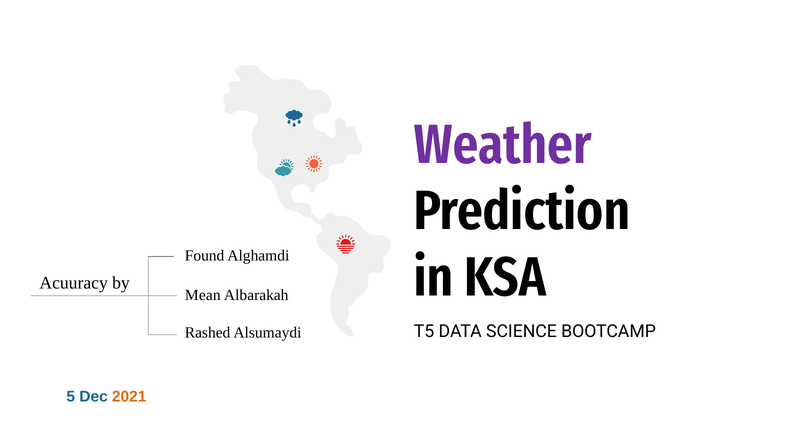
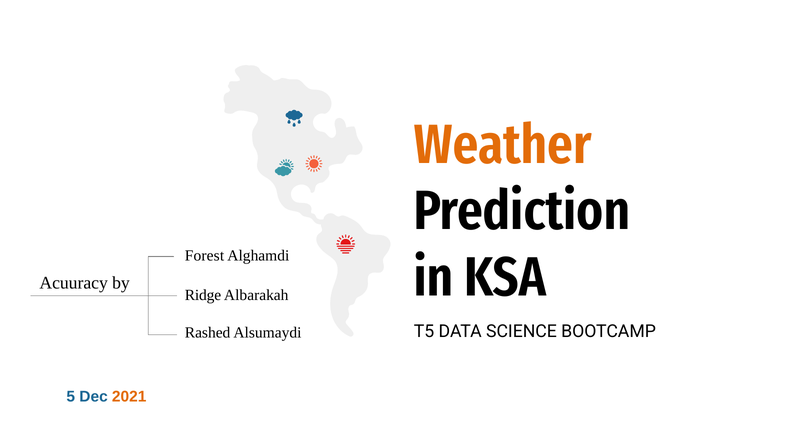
Weather colour: purple -> orange
Found: Found -> Forest
Mean: Mean -> Ridge
